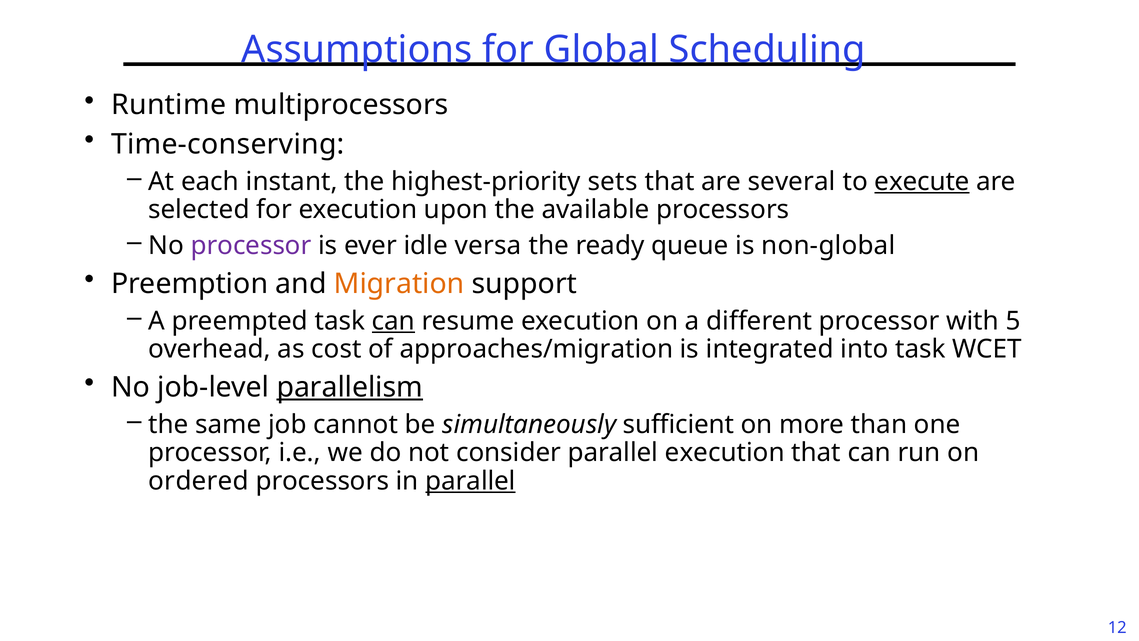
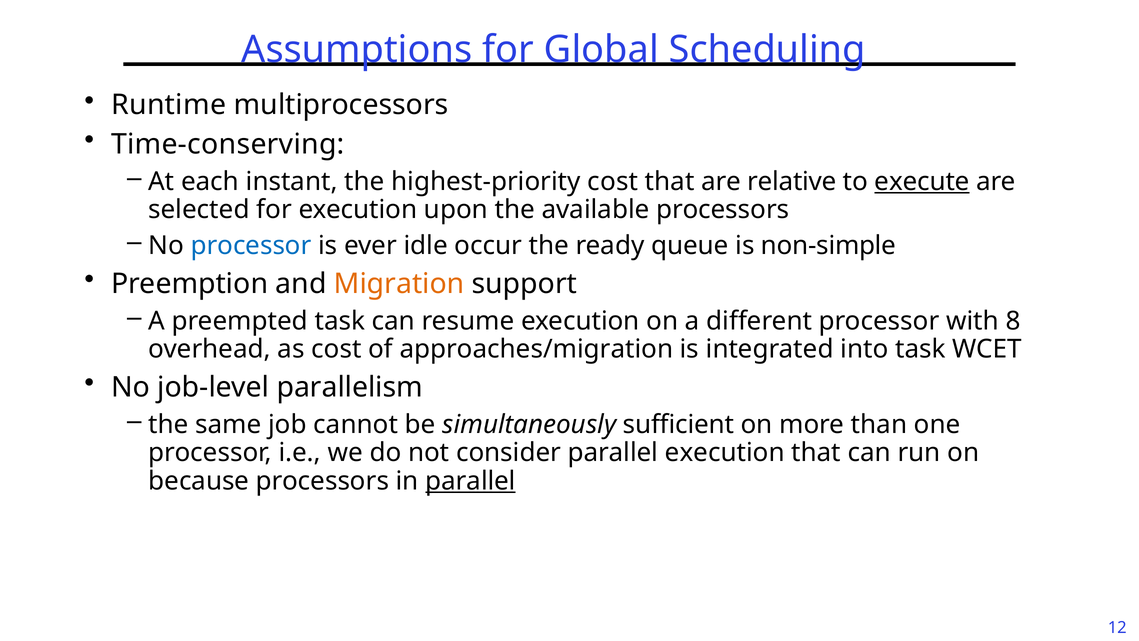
highest-priority sets: sets -> cost
several: several -> relative
processor at (251, 246) colour: purple -> blue
versa: versa -> occur
non-global: non-global -> non-simple
can at (393, 321) underline: present -> none
5: 5 -> 8
parallelism underline: present -> none
ordered: ordered -> because
